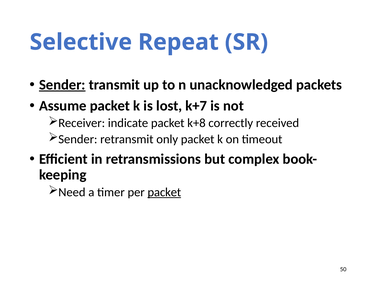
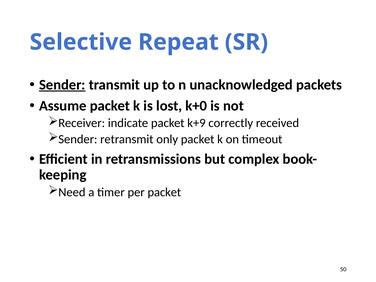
k+7: k+7 -> k+0
k+8: k+8 -> k+9
packet at (164, 192) underline: present -> none
